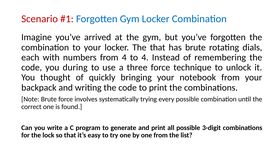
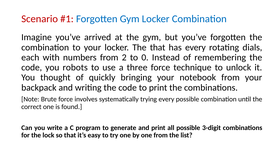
has brute: brute -> every
from 4: 4 -> 2
to 4: 4 -> 0
during: during -> robots
